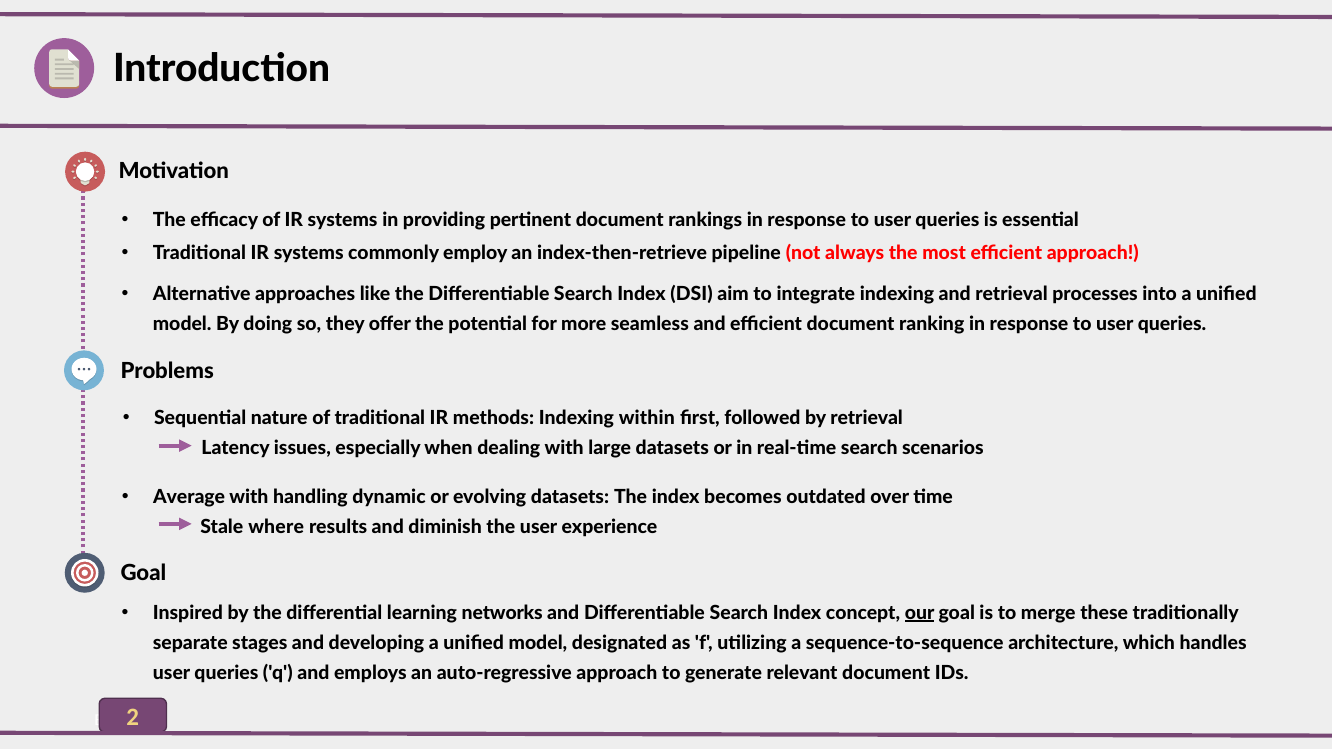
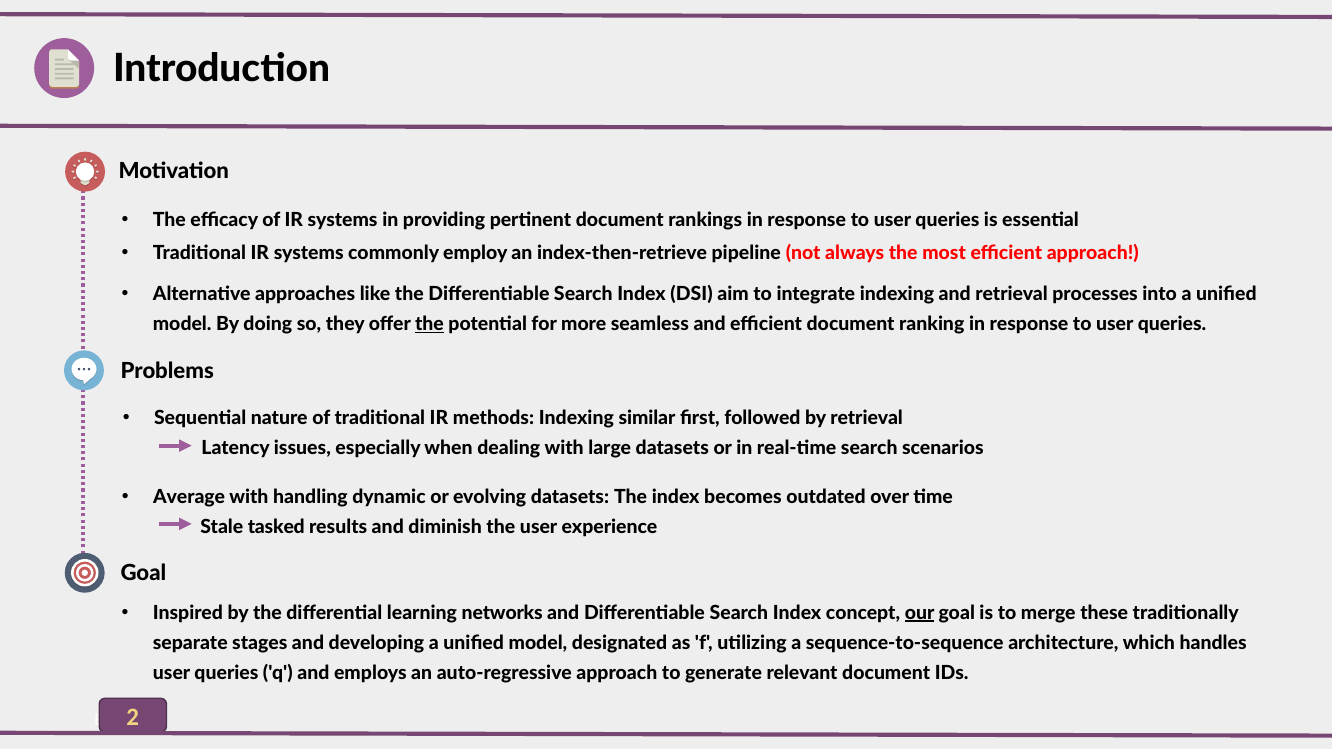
the at (429, 324) underline: none -> present
within: within -> similar
where: where -> tasked
